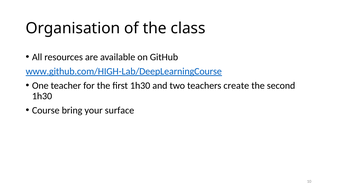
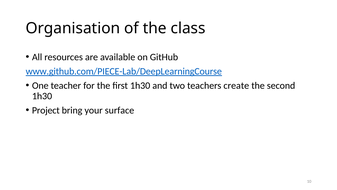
www.github.com/HIGH-Lab/DeepLearningCourse: www.github.com/HIGH-Lab/DeepLearningCourse -> www.github.com/PIECE-Lab/DeepLearningCourse
Course: Course -> Project
